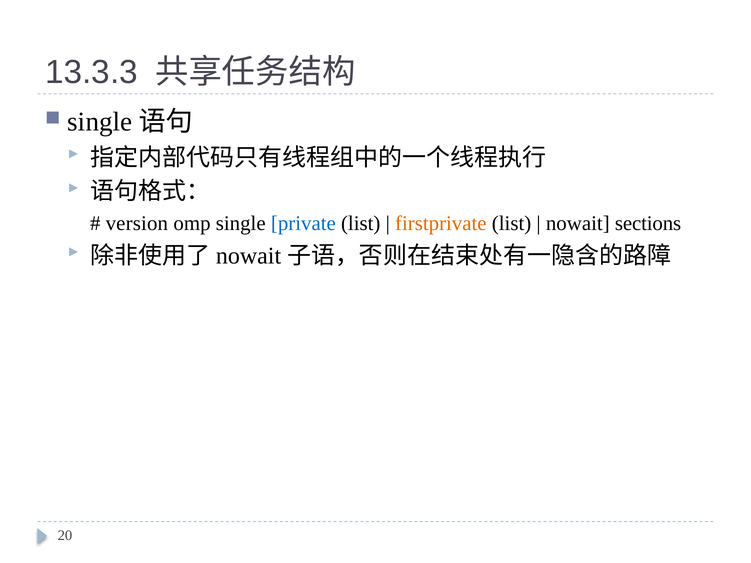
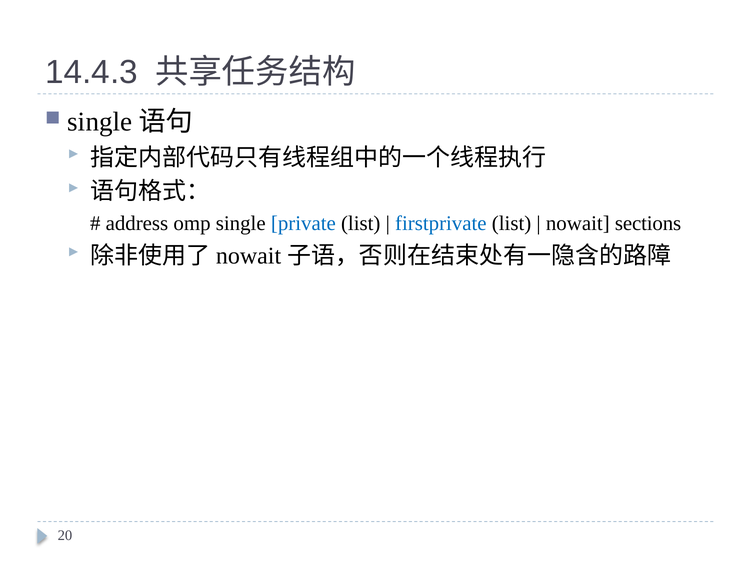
13.3.3: 13.3.3 -> 14.4.3
version: version -> address
firstprivate colour: orange -> blue
